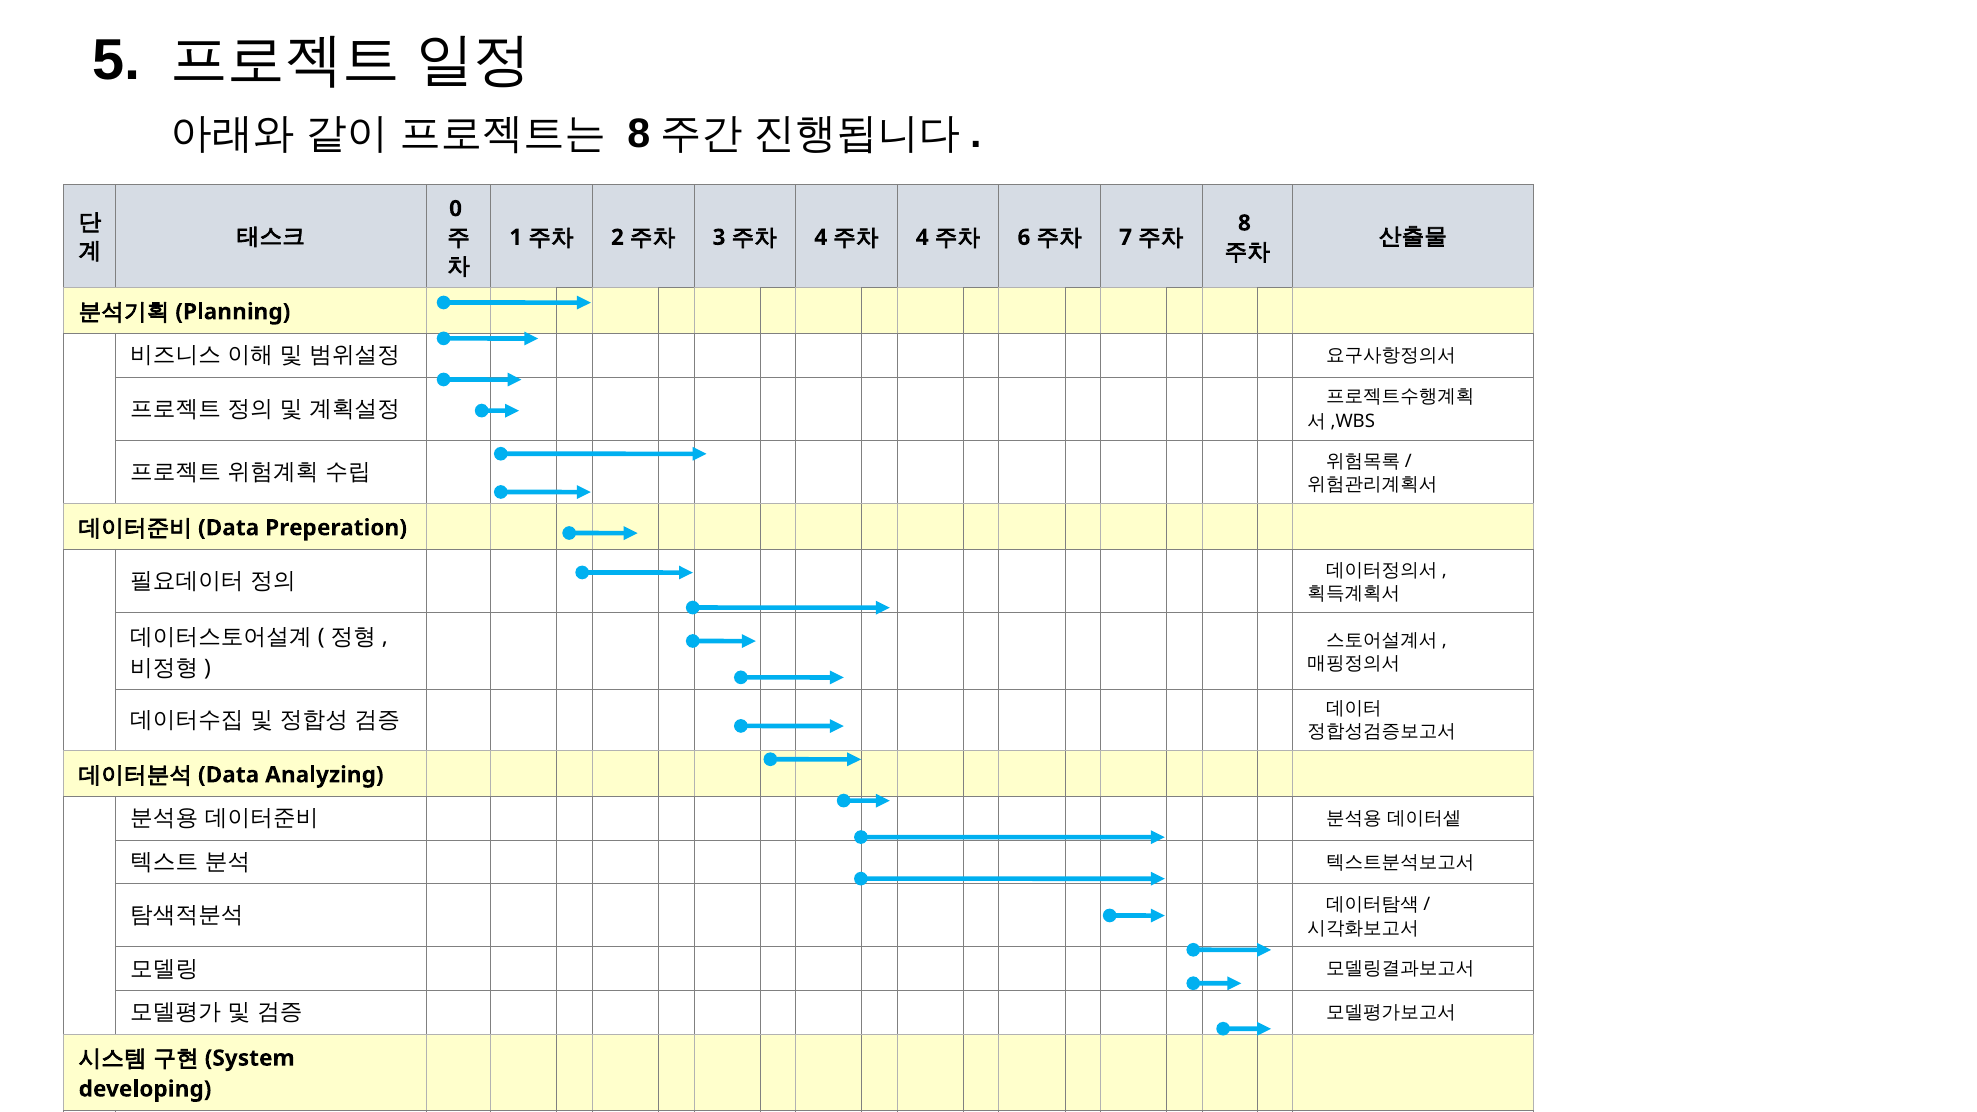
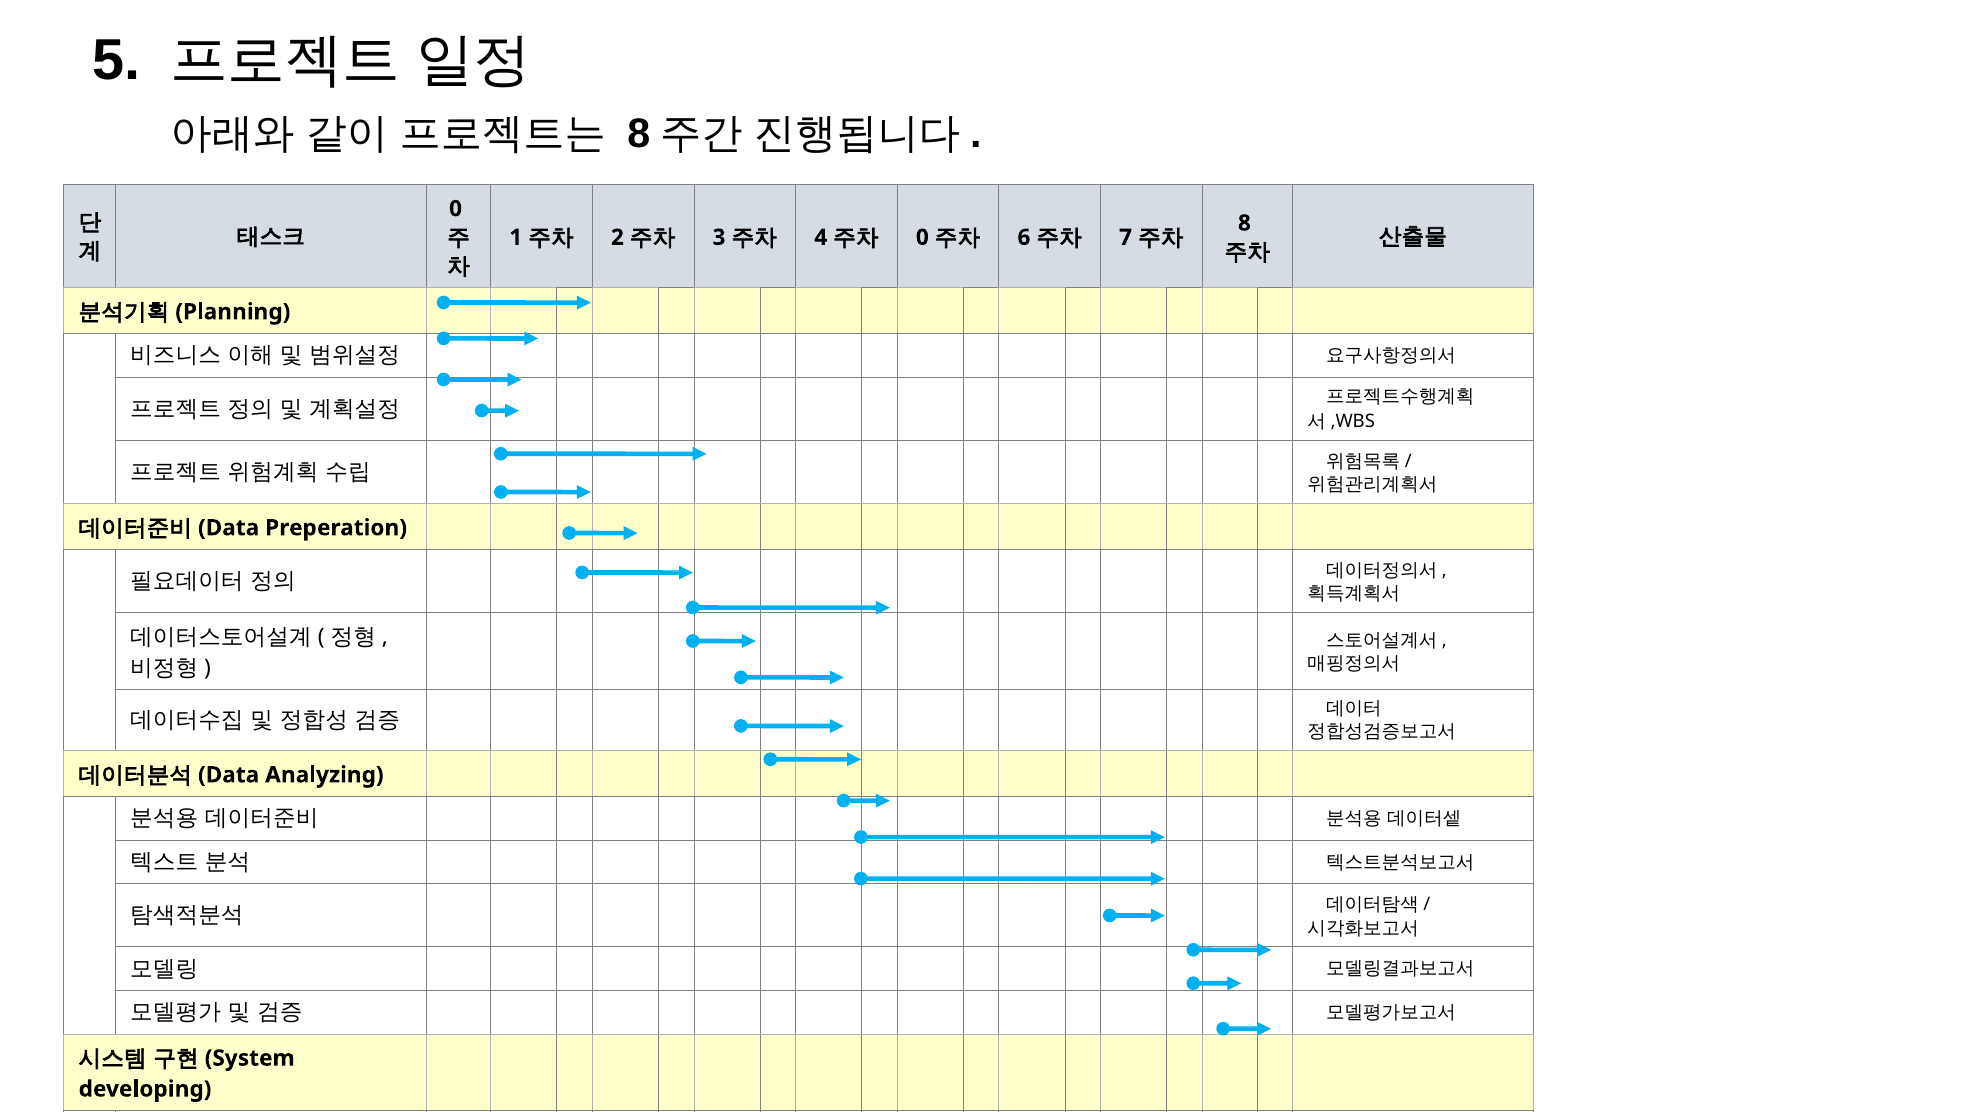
4 at (922, 237): 4 -> 0
